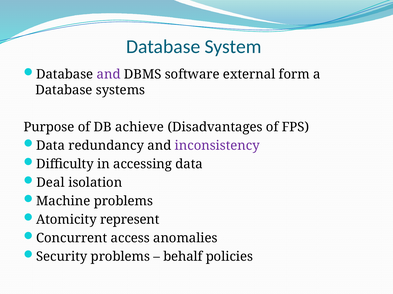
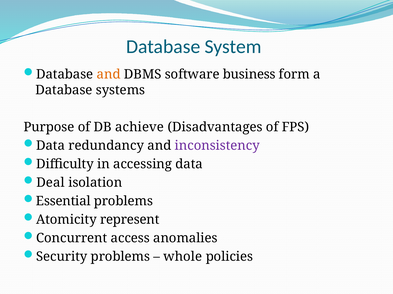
and at (109, 75) colour: purple -> orange
external: external -> business
Machine: Machine -> Essential
behalf: behalf -> whole
